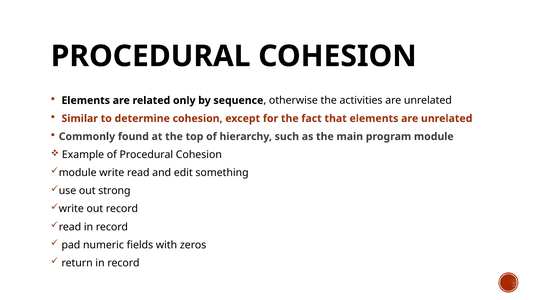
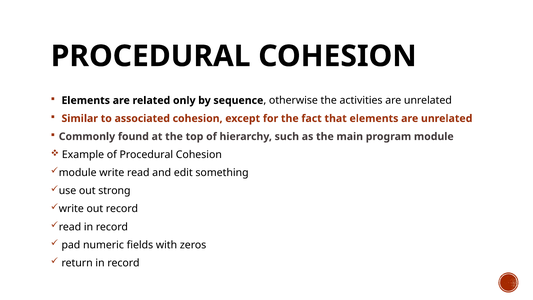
determine: determine -> associated
